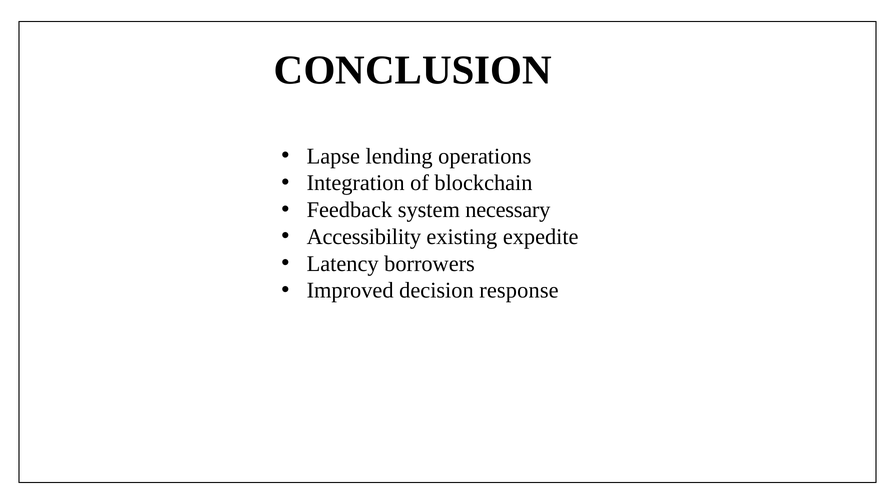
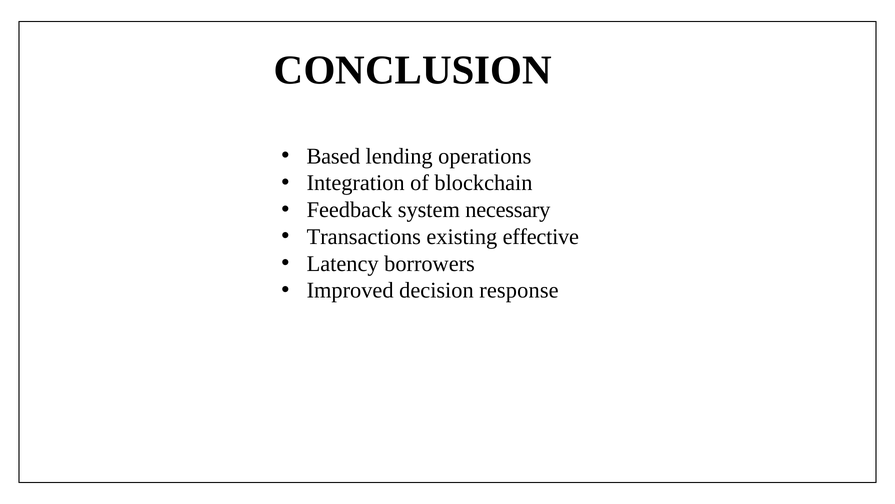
Lapse: Lapse -> Based
Accessibility: Accessibility -> Transactions
expedite: expedite -> effective
